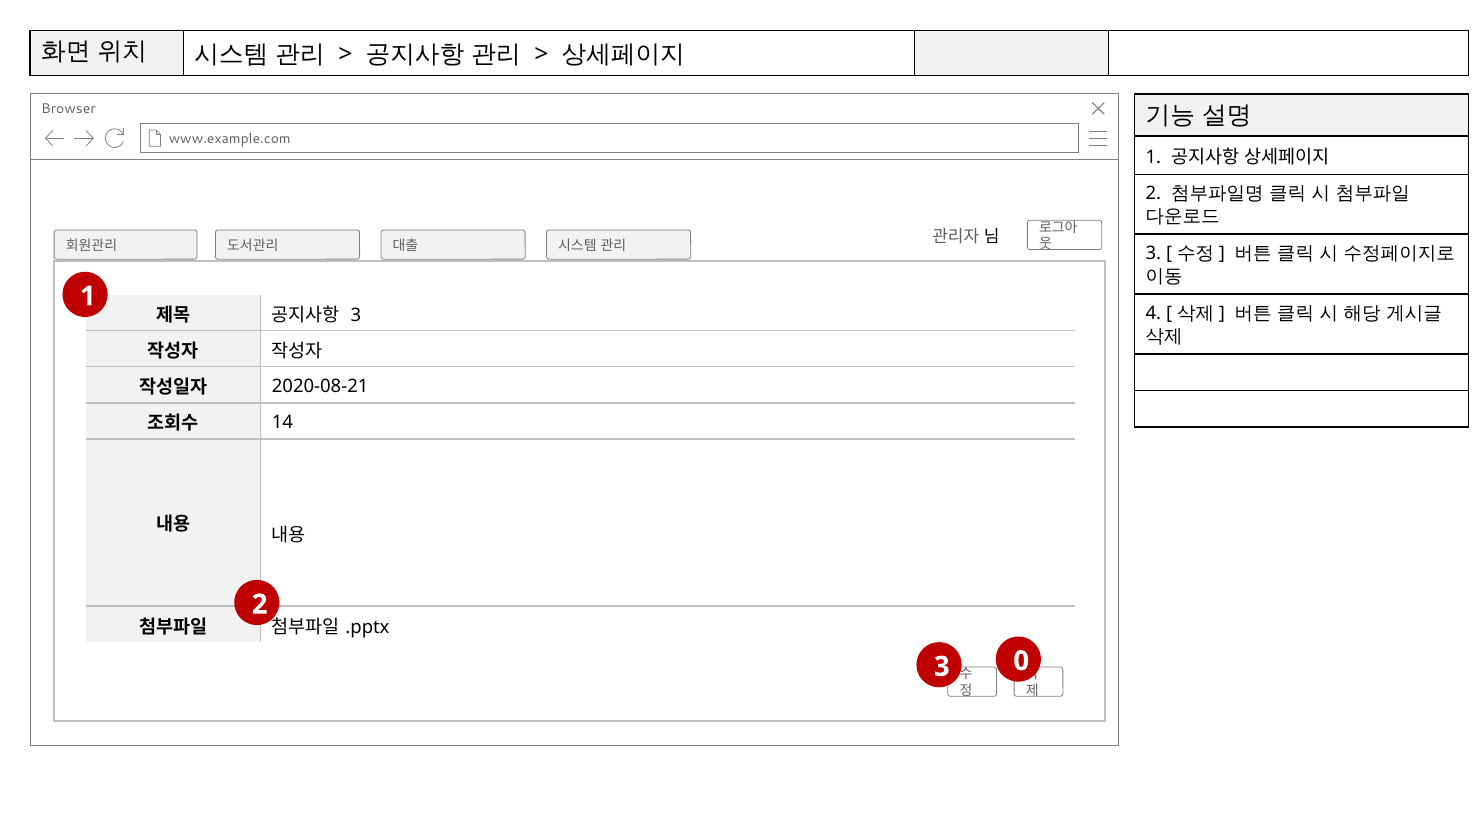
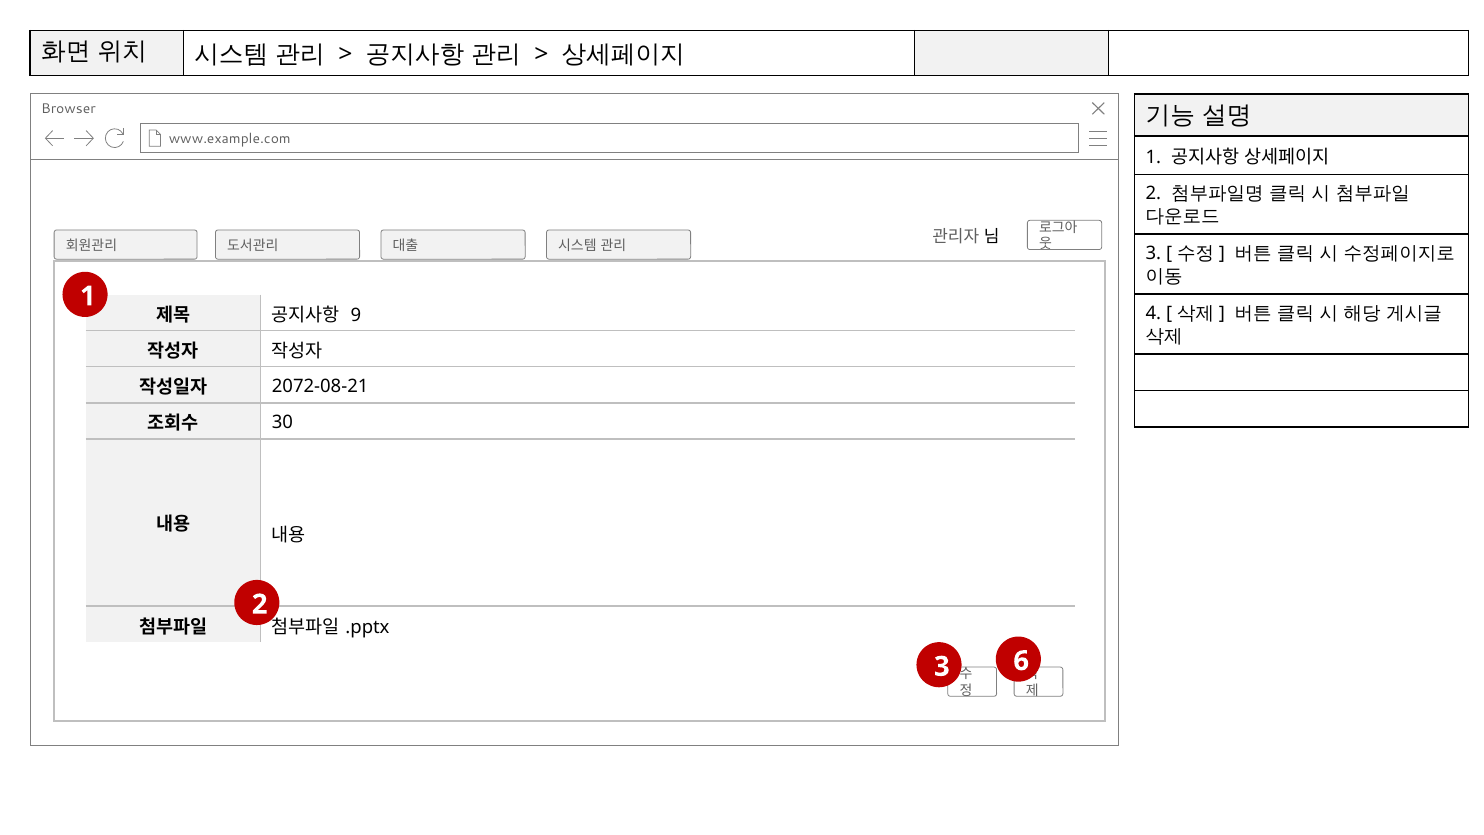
3 at (356, 315): 3 -> 9
2020-08-21: 2020-08-21 -> 2072-08-21
14: 14 -> 30
0: 0 -> 6
